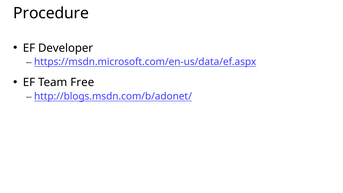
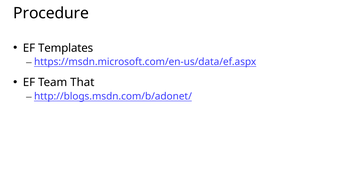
Developer: Developer -> Templates
Free: Free -> That
